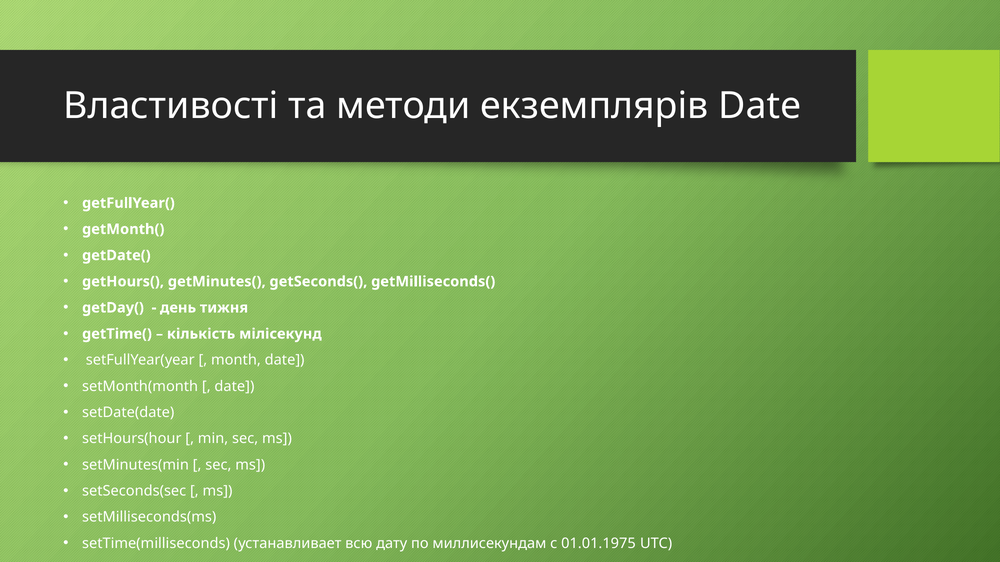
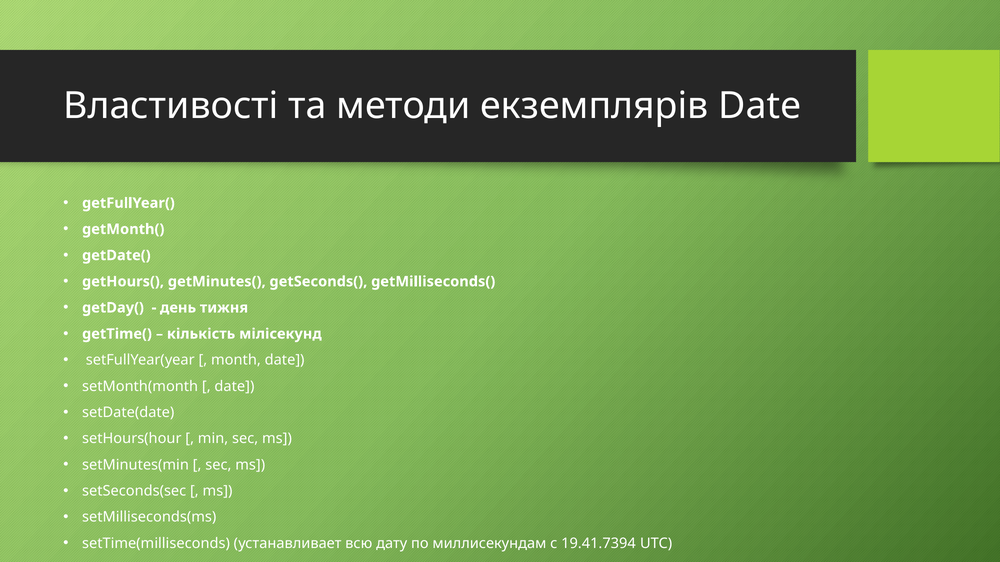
01.01.1975: 01.01.1975 -> 19.41.7394
